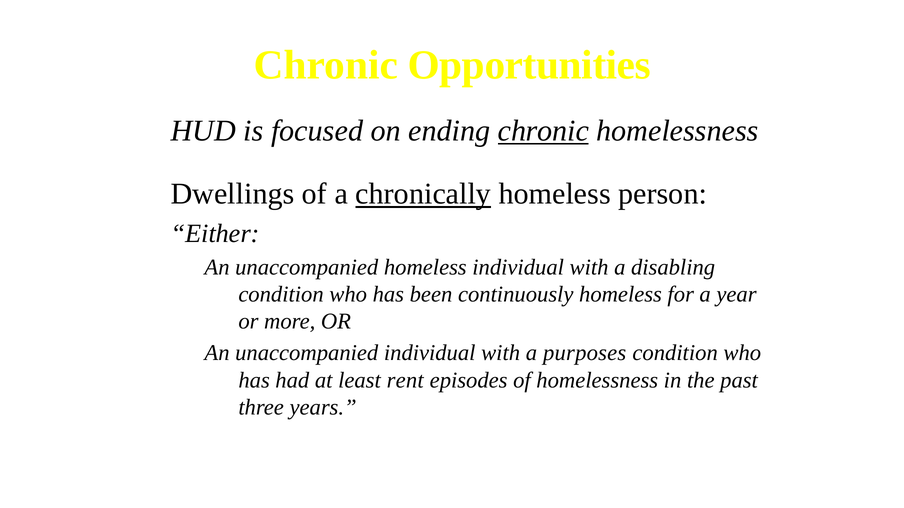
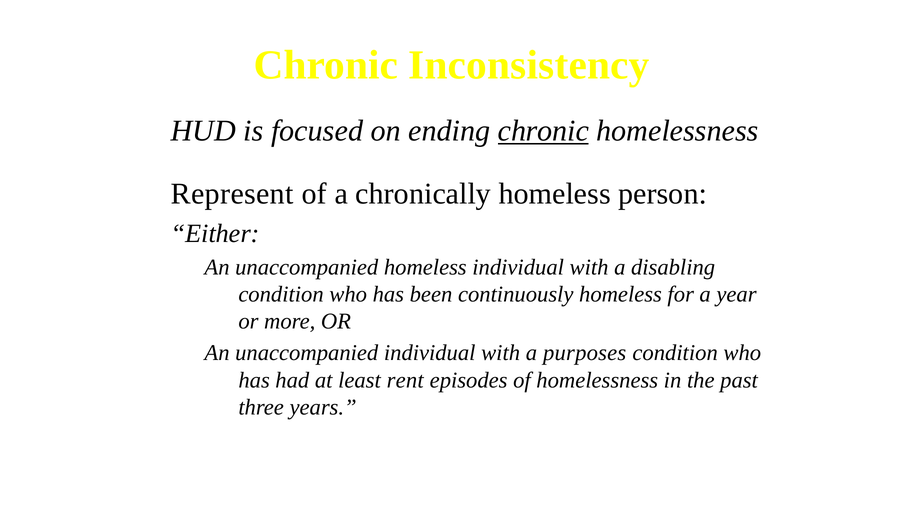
Opportunities: Opportunities -> Inconsistency
Dwellings: Dwellings -> Represent
chronically underline: present -> none
